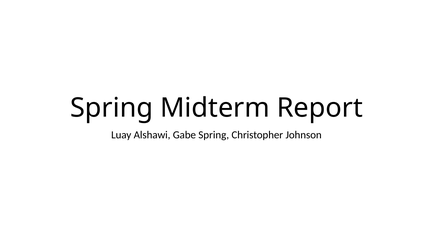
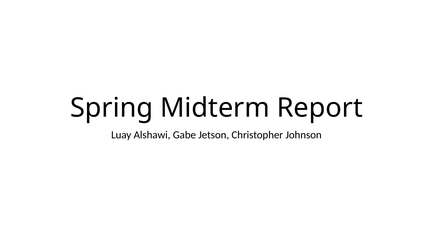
Gabe Spring: Spring -> Jetson
